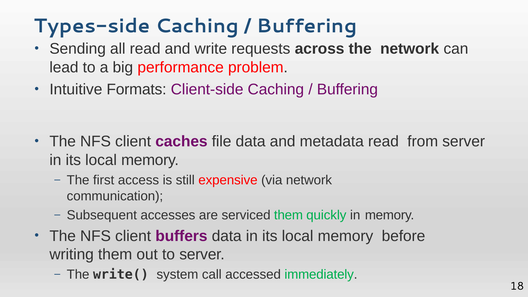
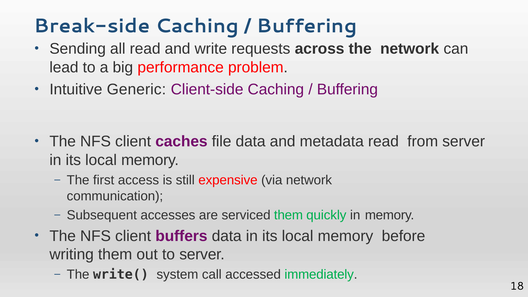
Types-side: Types-side -> Break-side
Formats: Formats -> Generic
